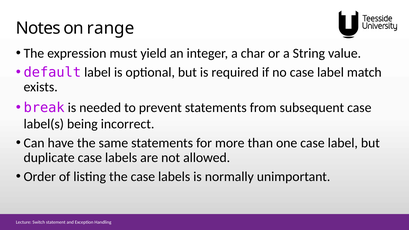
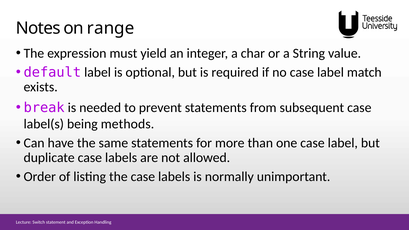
incorrect: incorrect -> methods
